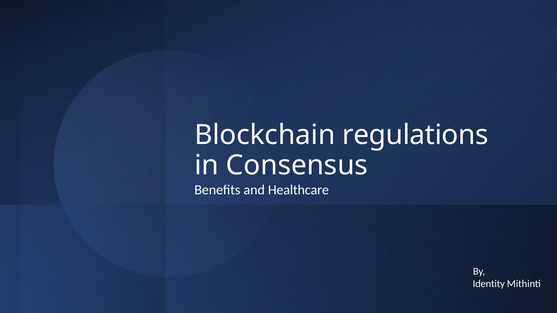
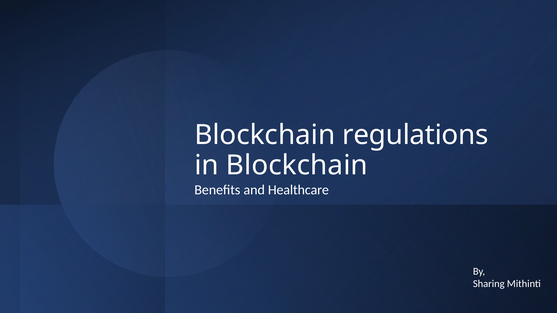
in Consensus: Consensus -> Blockchain
Identity: Identity -> Sharing
